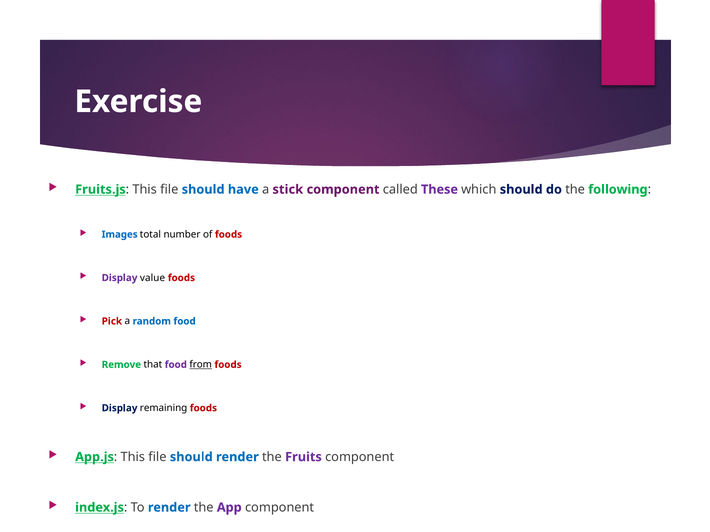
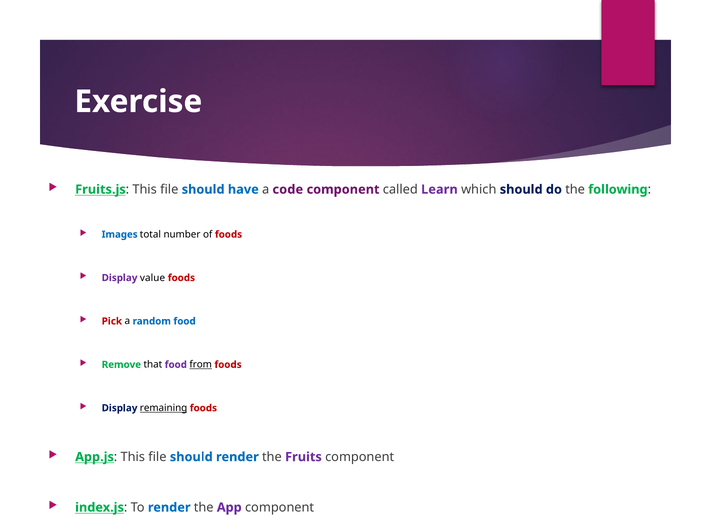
stick: stick -> code
These: These -> Learn
remaining underline: none -> present
